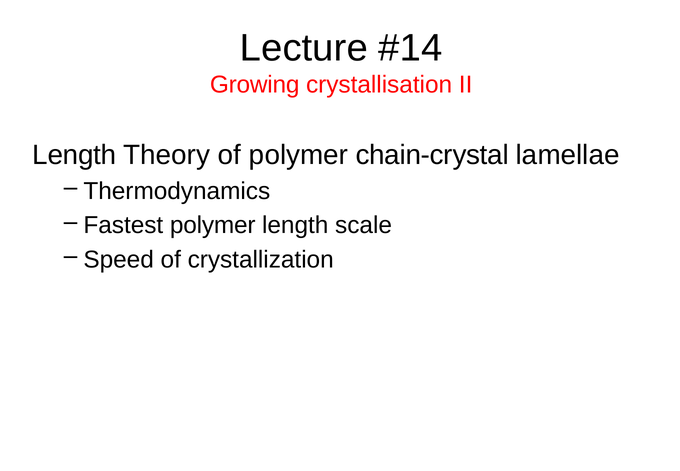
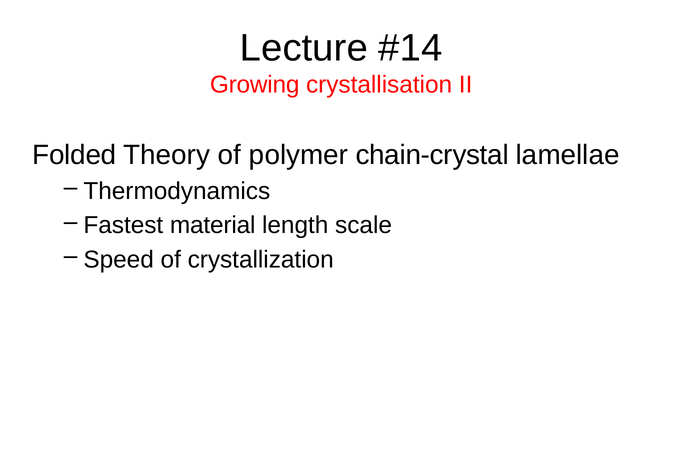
Length at (74, 155): Length -> Folded
Fastest polymer: polymer -> material
